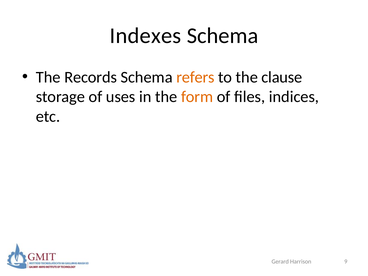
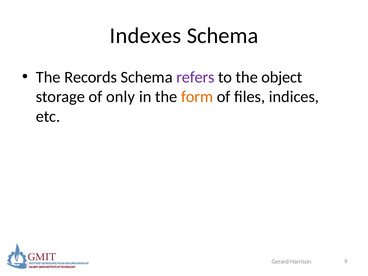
refers colour: orange -> purple
clause: clause -> object
uses: uses -> only
